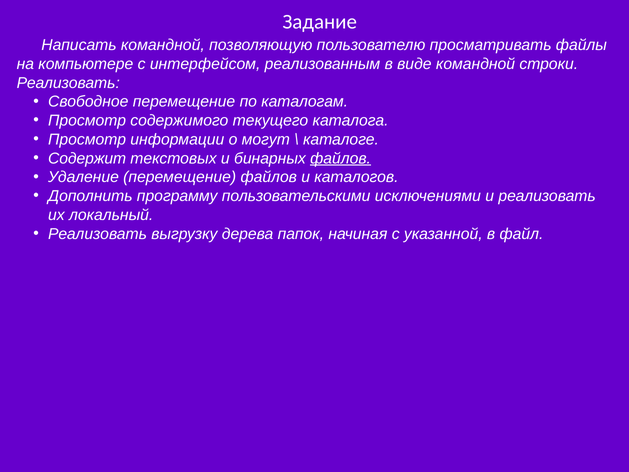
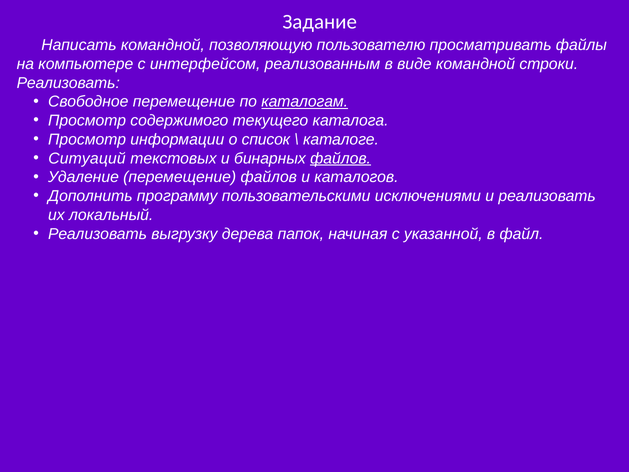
каталогам underline: none -> present
могут: могут -> список
Содержит: Содержит -> Ситуаций
